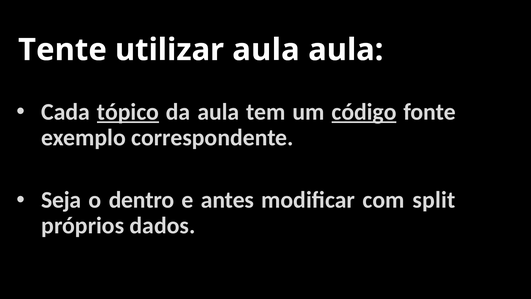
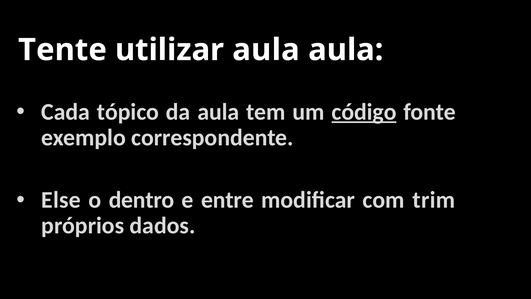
tópico underline: present -> none
Seja: Seja -> Else
antes: antes -> entre
split: split -> trim
